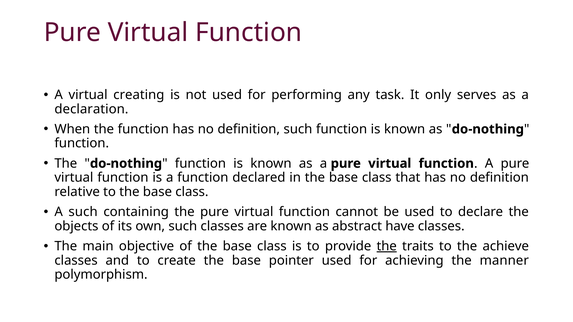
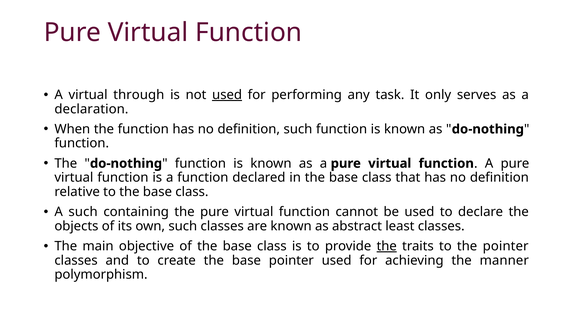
creating: creating -> through
used at (227, 95) underline: none -> present
have: have -> least
the achieve: achieve -> pointer
